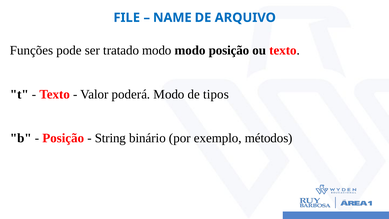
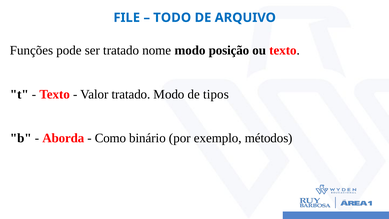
NAME: NAME -> TODO
tratado modo: modo -> nome
Valor poderá: poderá -> tratado
Posição at (63, 138): Posição -> Aborda
String: String -> Como
